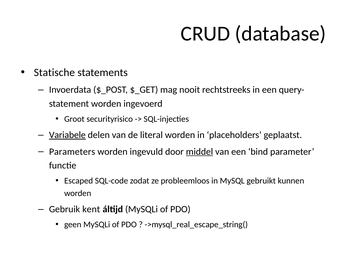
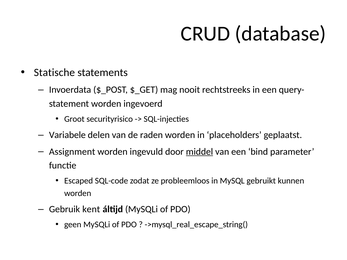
Variabele underline: present -> none
literal: literal -> raden
Parameters: Parameters -> Assignment
